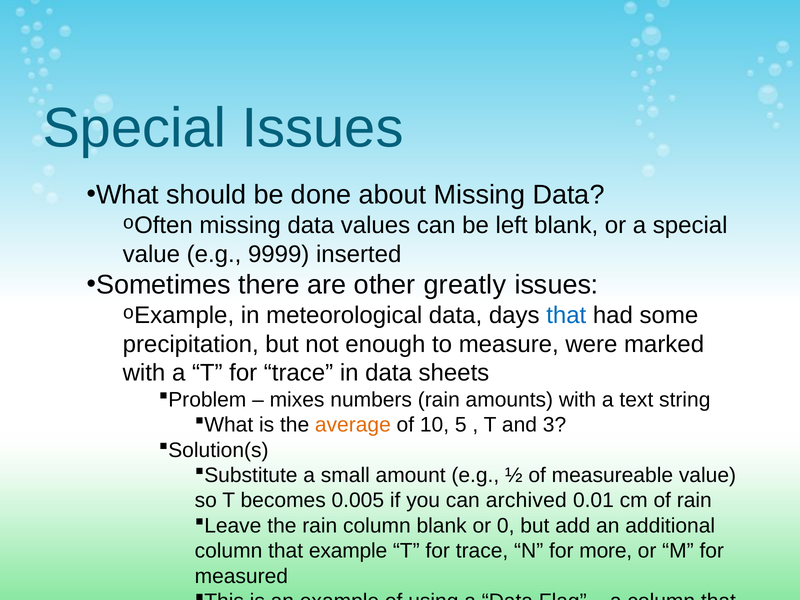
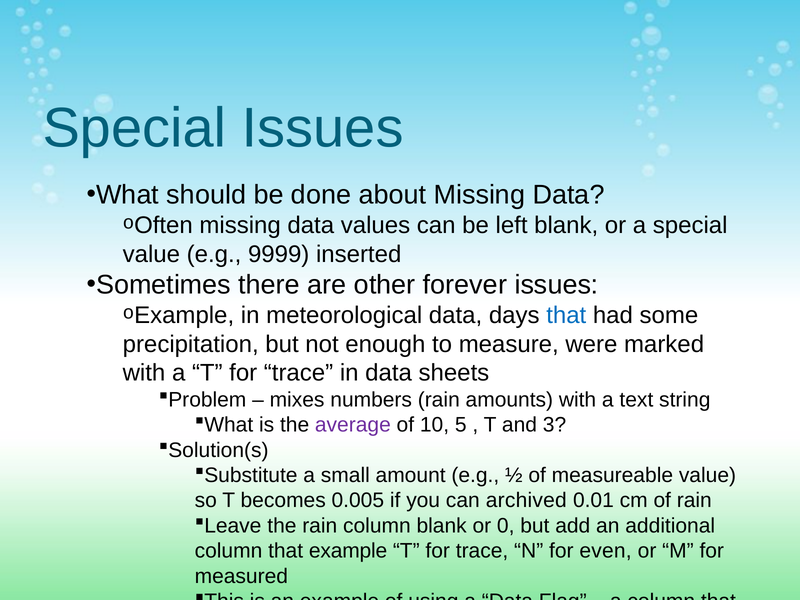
greatly: greatly -> forever
average colour: orange -> purple
more: more -> even
